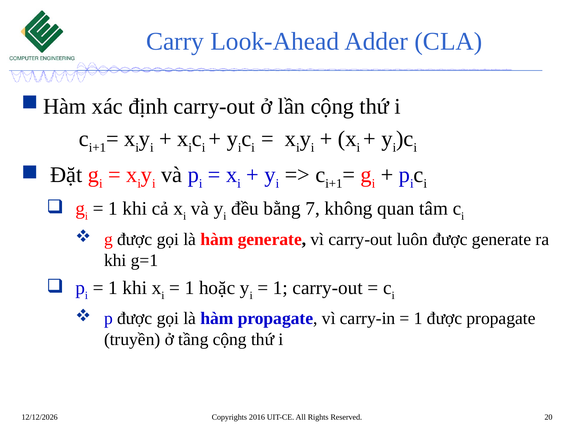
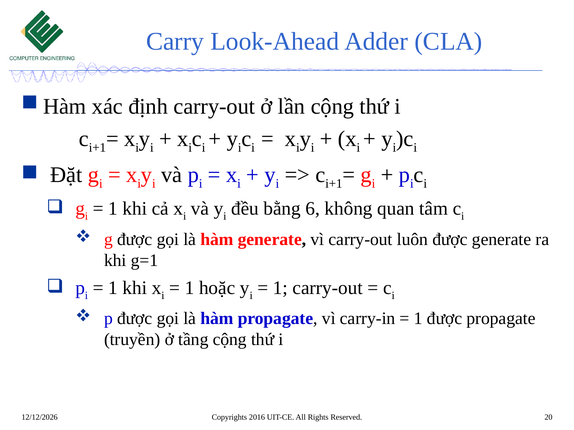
7: 7 -> 6
